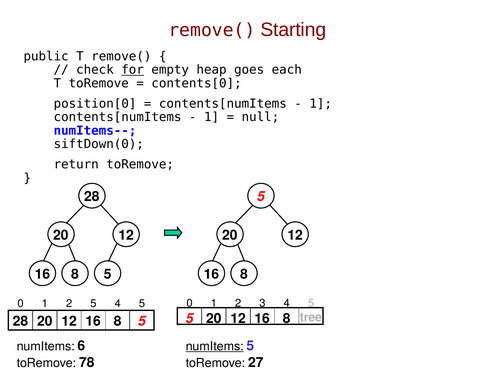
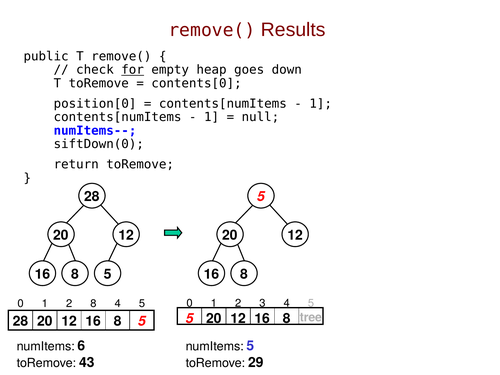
Starting: Starting -> Results
each: each -> down
2 5: 5 -> 8
numItems at (215, 346) underline: present -> none
78: 78 -> 43
27: 27 -> 29
